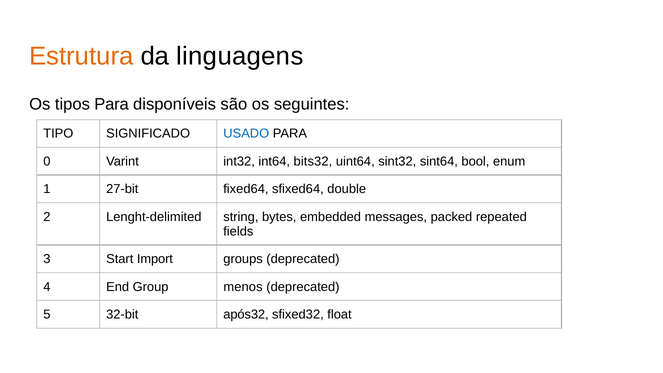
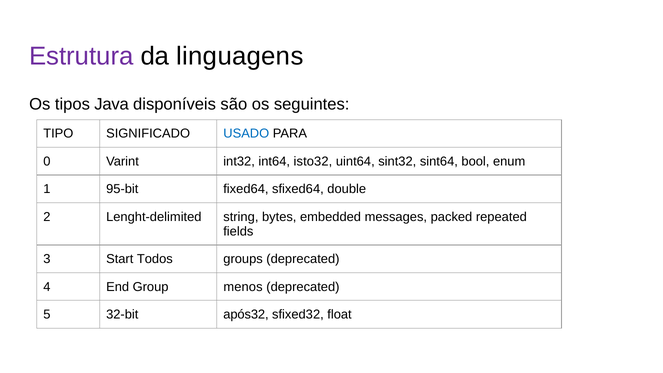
Estrutura colour: orange -> purple
tipos Para: Para -> Java
bits32: bits32 -> isto32
27-bit: 27-bit -> 95-bit
Import: Import -> Todos
